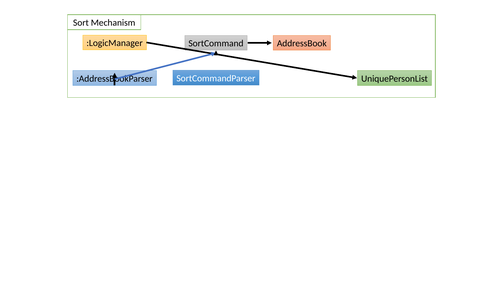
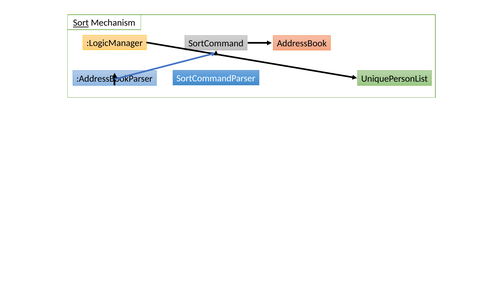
Sort underline: none -> present
